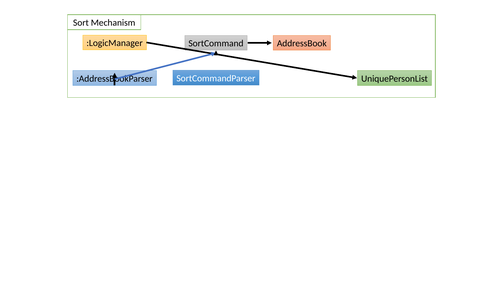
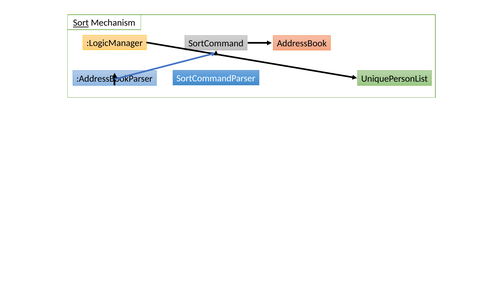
Sort underline: none -> present
